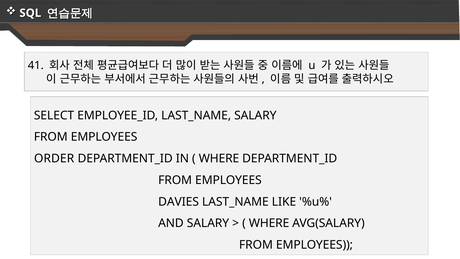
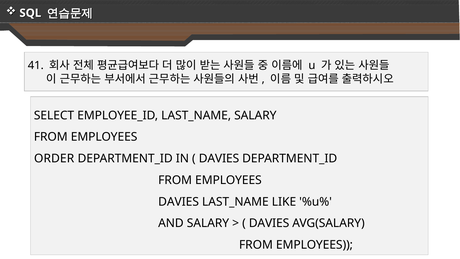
WHERE at (219, 158): WHERE -> DAVIES
WHERE at (269, 223): WHERE -> DAVIES
